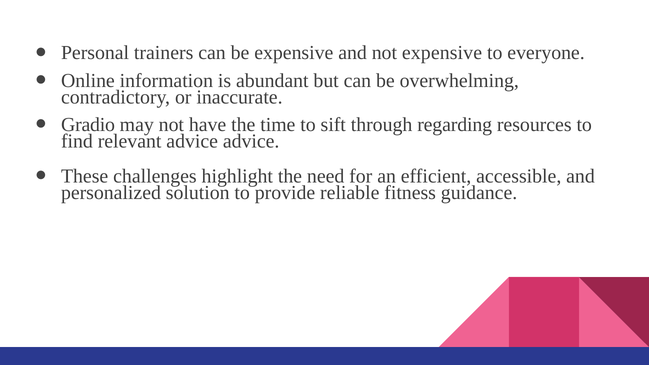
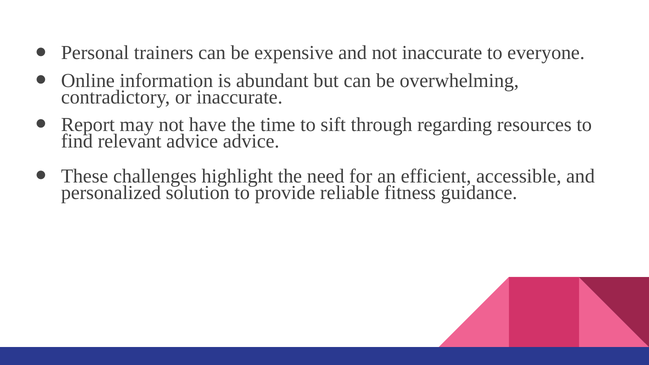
not expensive: expensive -> inaccurate
Gradio: Gradio -> Report
